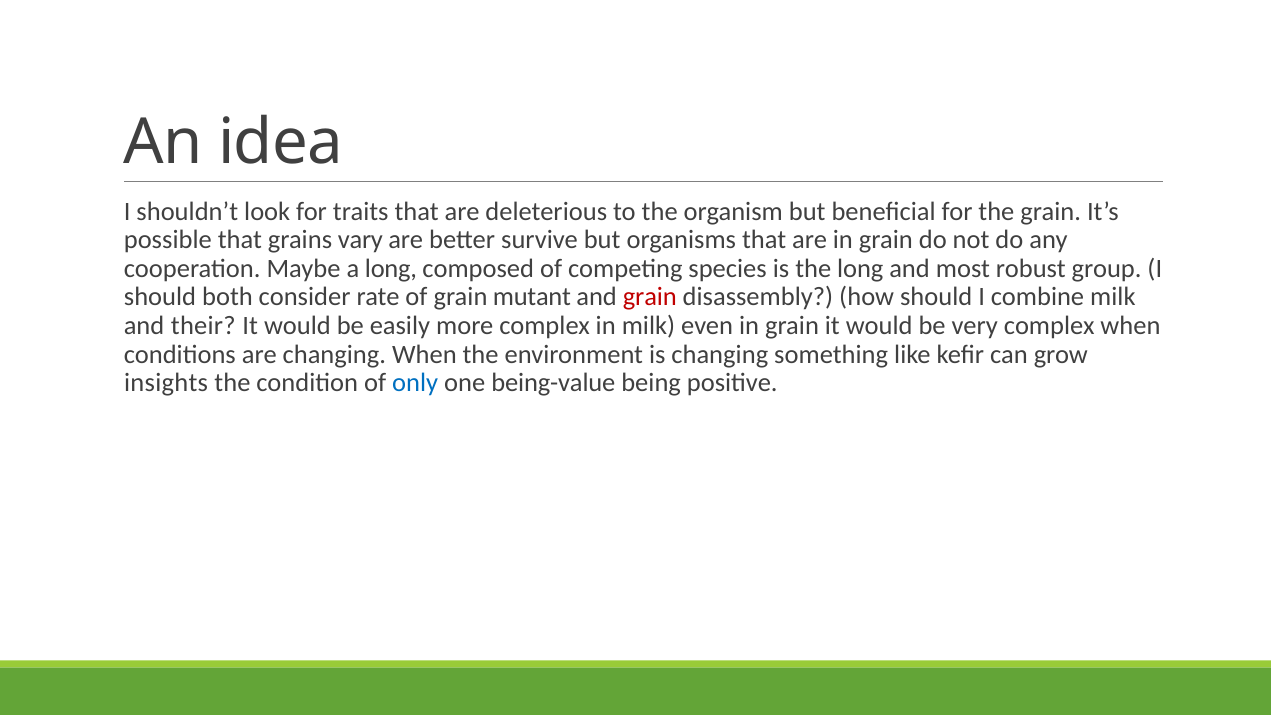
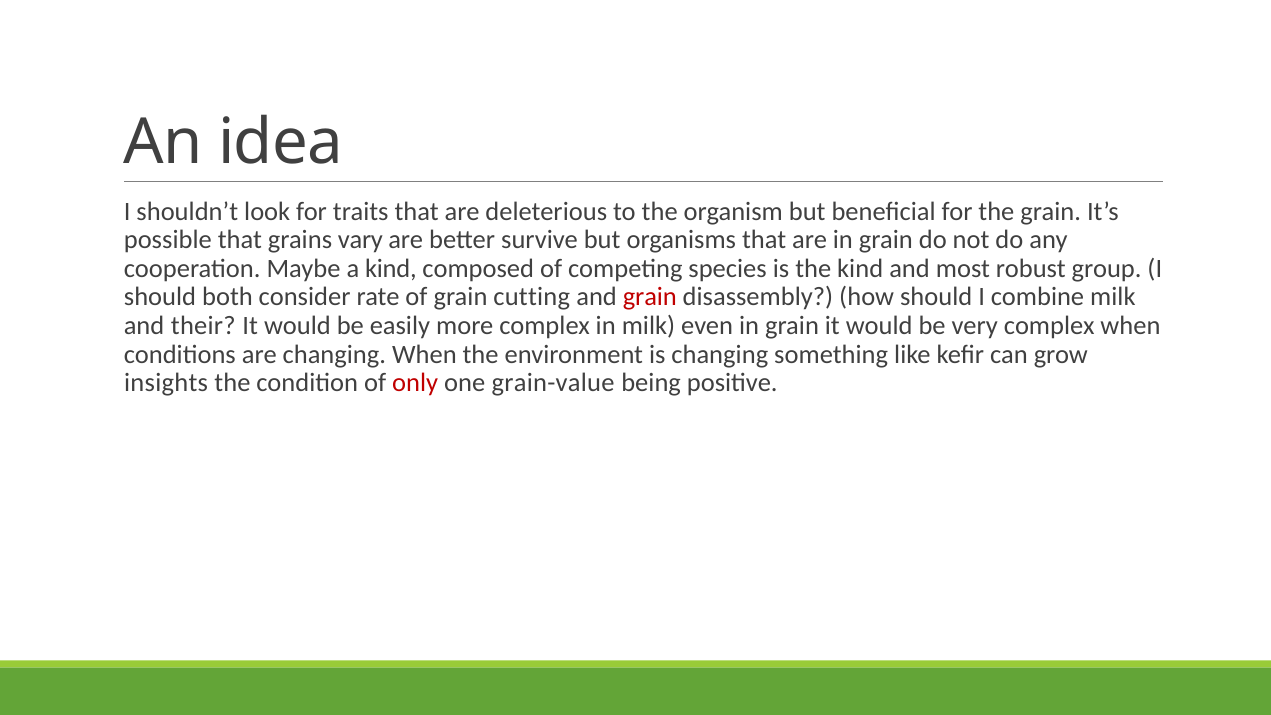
a long: long -> kind
the long: long -> kind
mutant: mutant -> cutting
only colour: blue -> red
being-value: being-value -> grain-value
